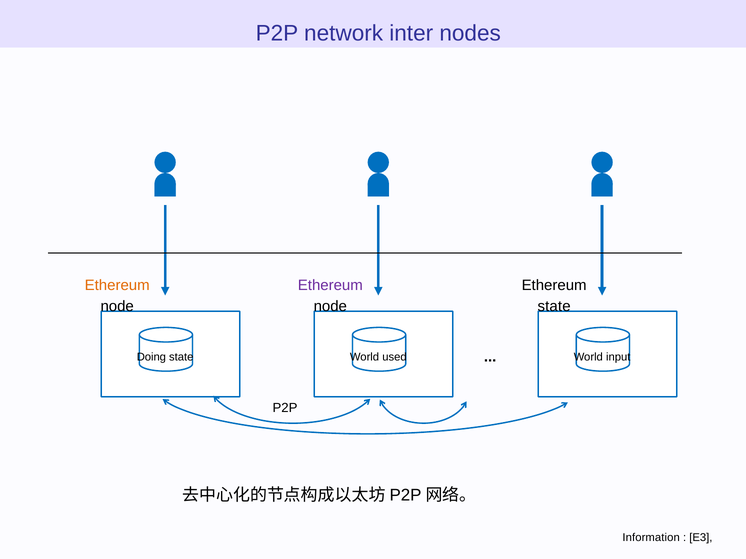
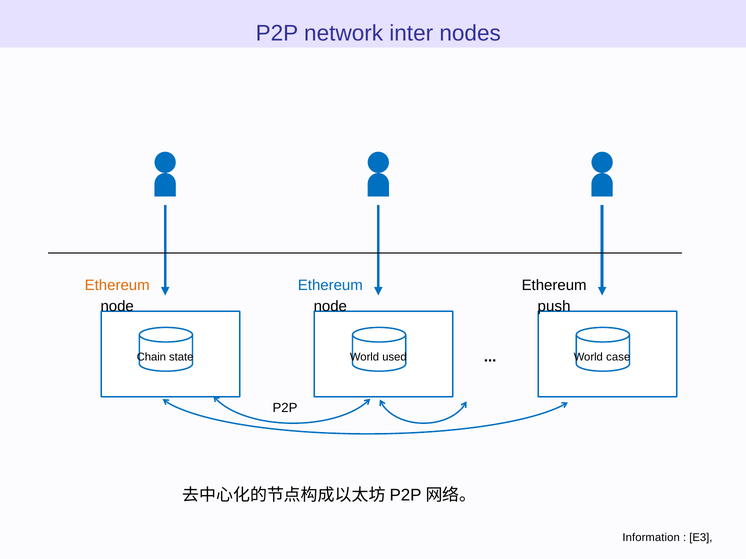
Ethereum at (330, 286) colour: purple -> blue
state at (554, 307): state -> push
Doing: Doing -> Chain
input: input -> case
